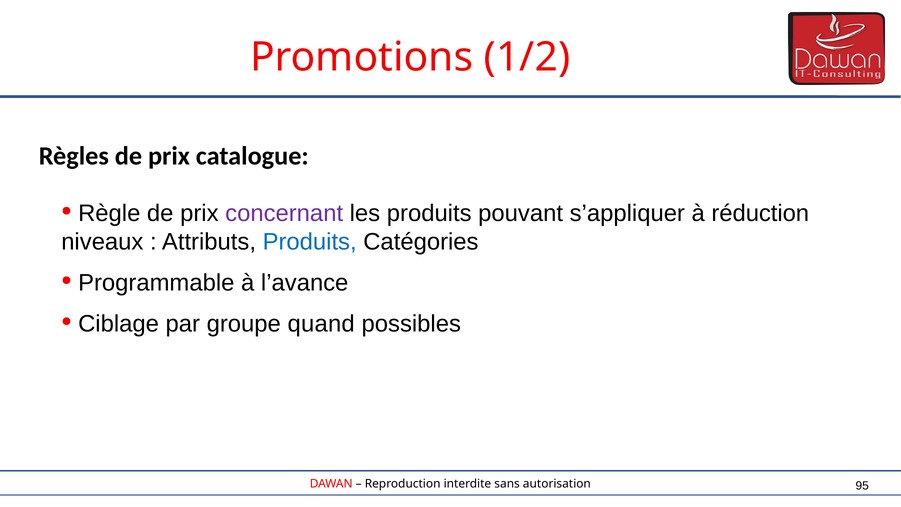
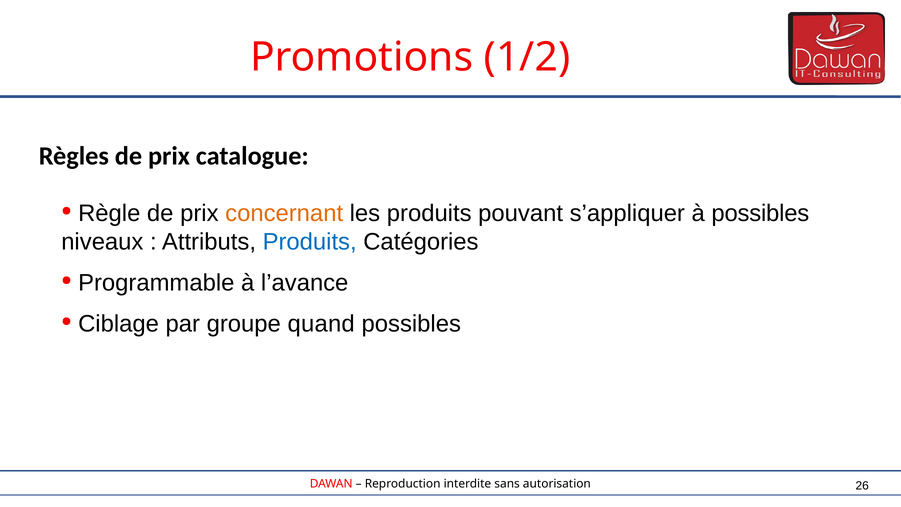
concernant colour: purple -> orange
à réduction: réduction -> possibles
95: 95 -> 26
